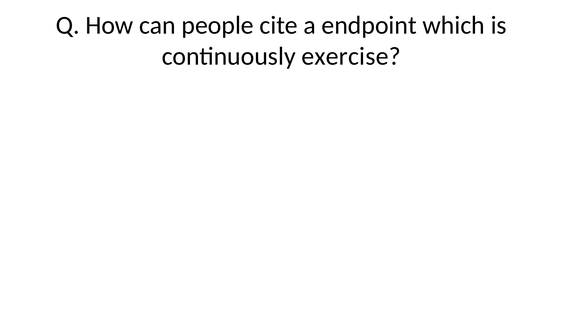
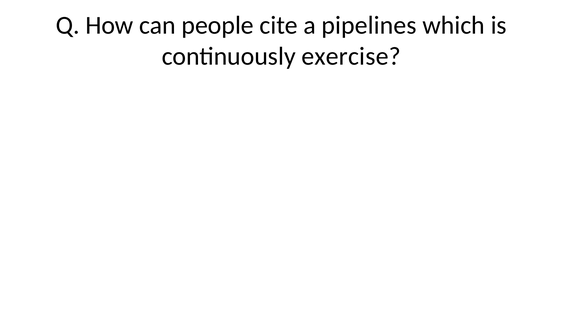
endpoint: endpoint -> pipelines
